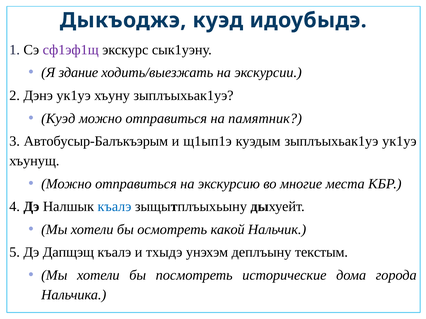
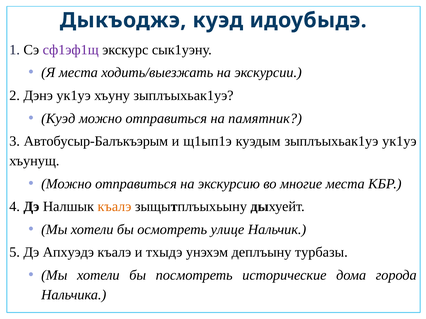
Я здание: здание -> места
къалэ at (114, 207) colour: blue -> orange
какой: какой -> улице
Дапщэщ: Дапщэщ -> Апхуэдэ
текстым: текстым -> турбазы
